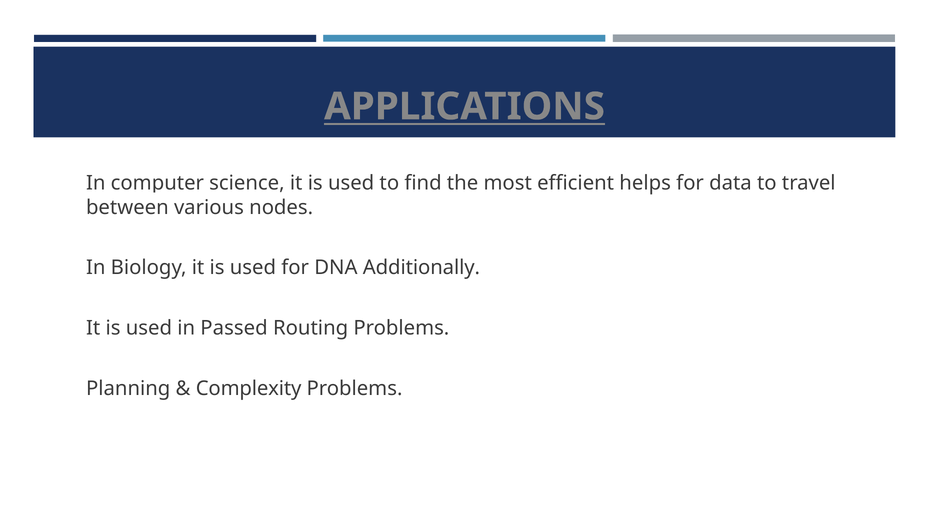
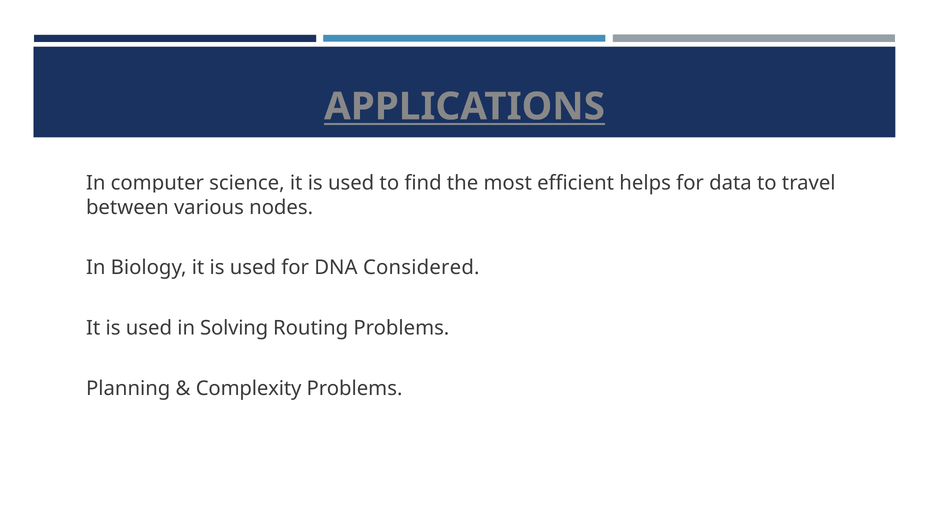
Additionally: Additionally -> Considered
Passed: Passed -> Solving
